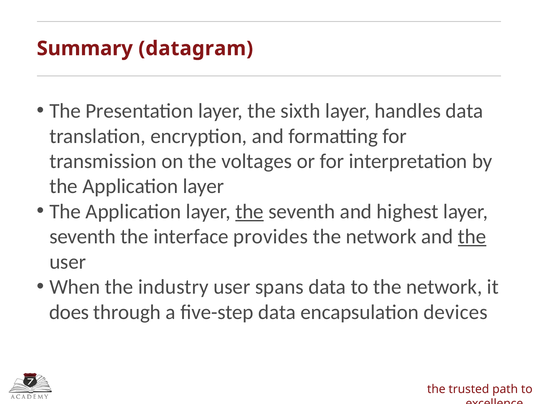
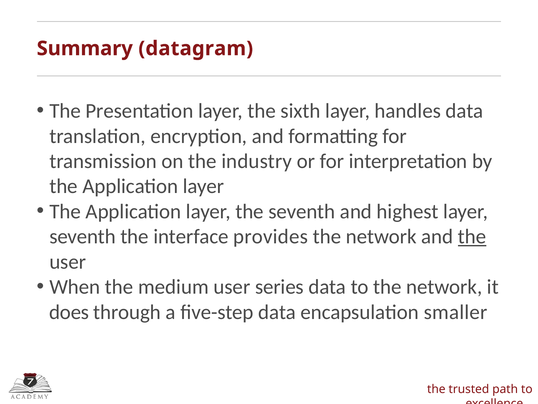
voltages: voltages -> industry
the at (250, 211) underline: present -> none
industry: industry -> medium
spans: spans -> series
devices: devices -> smaller
